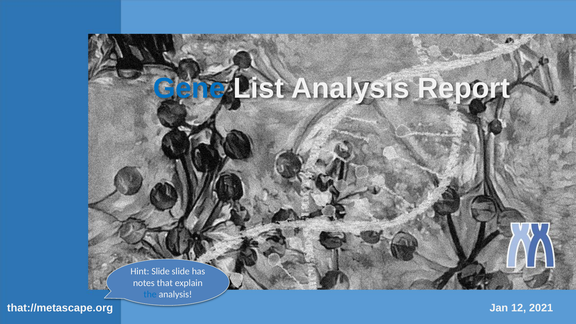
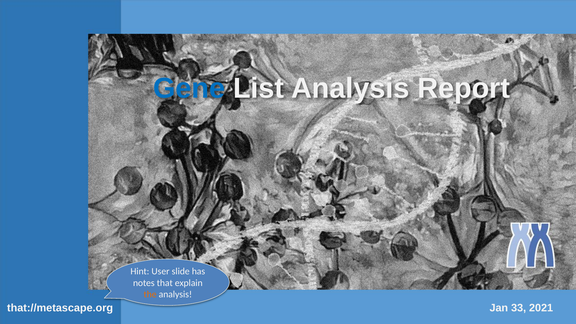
Hint Slide: Slide -> User
the colour: blue -> orange
12: 12 -> 33
